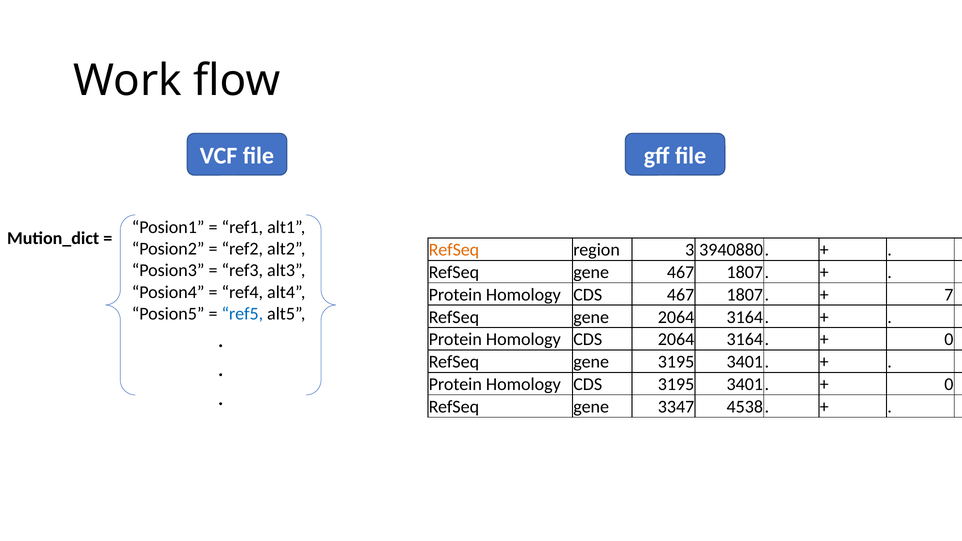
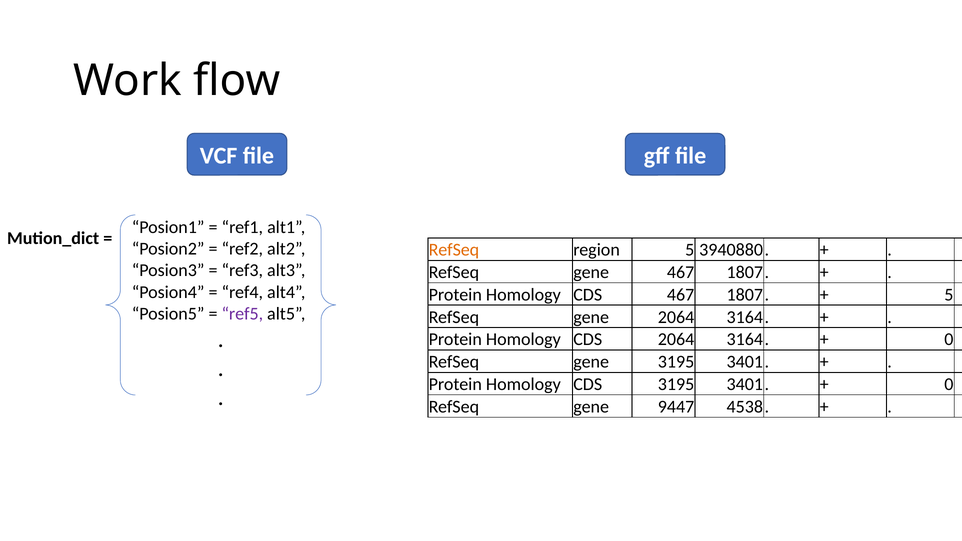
region 3: 3 -> 5
7 at (949, 295): 7 -> 5
ref5 colour: blue -> purple
3347: 3347 -> 9447
